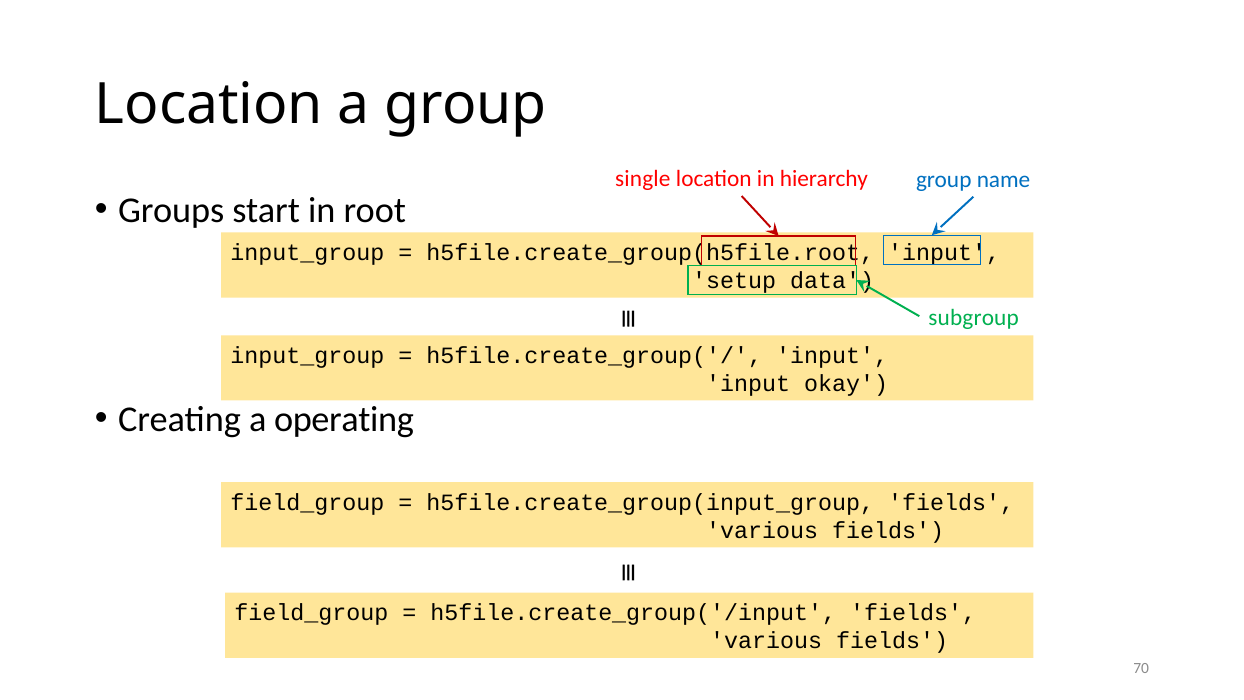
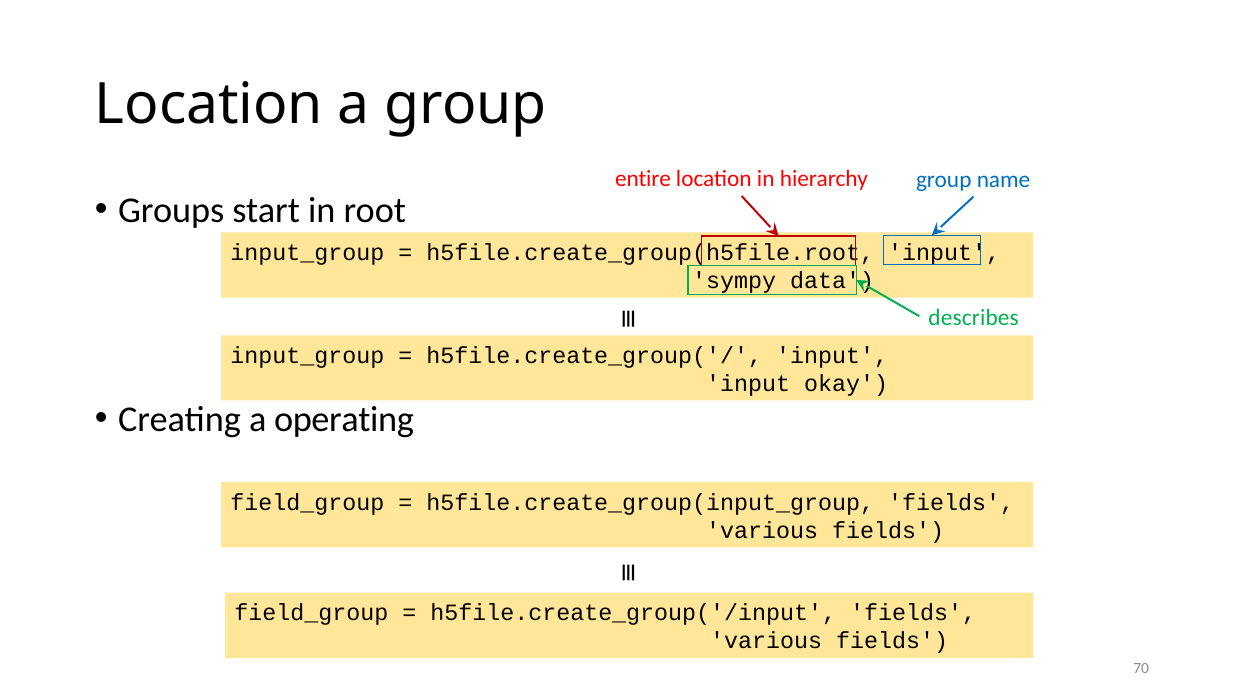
single: single -> entire
setup: setup -> sympy
subgroup: subgroup -> describes
